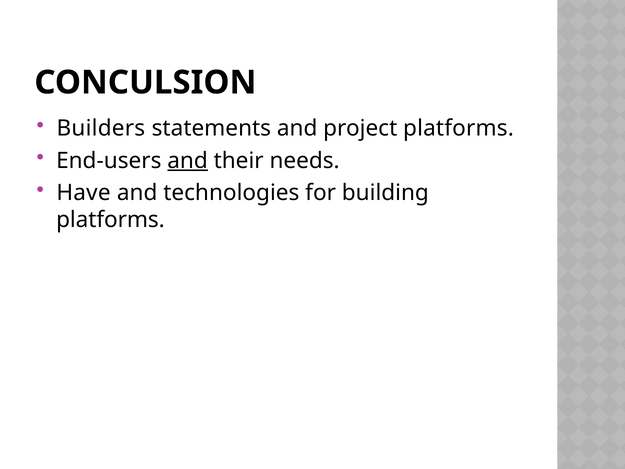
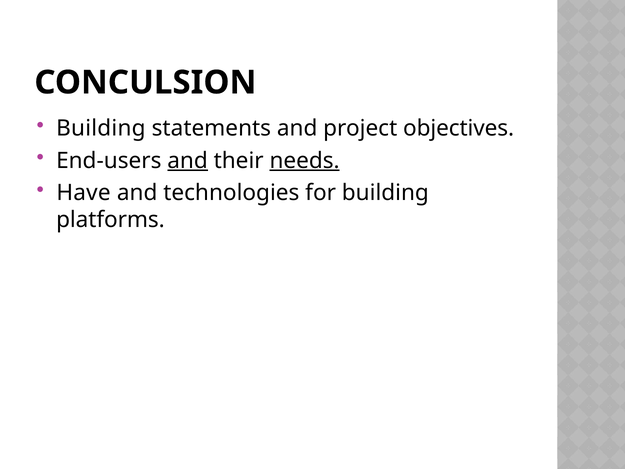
Builders at (101, 128): Builders -> Building
project platforms: platforms -> objectives
needs underline: none -> present
